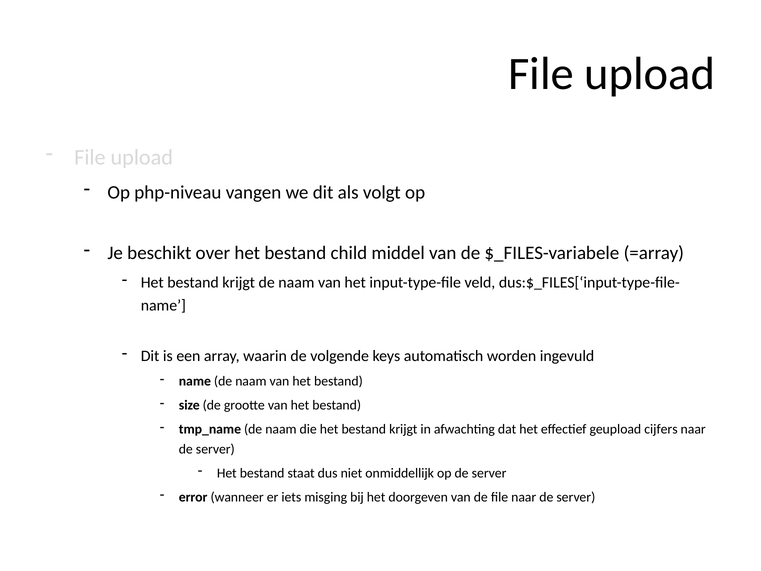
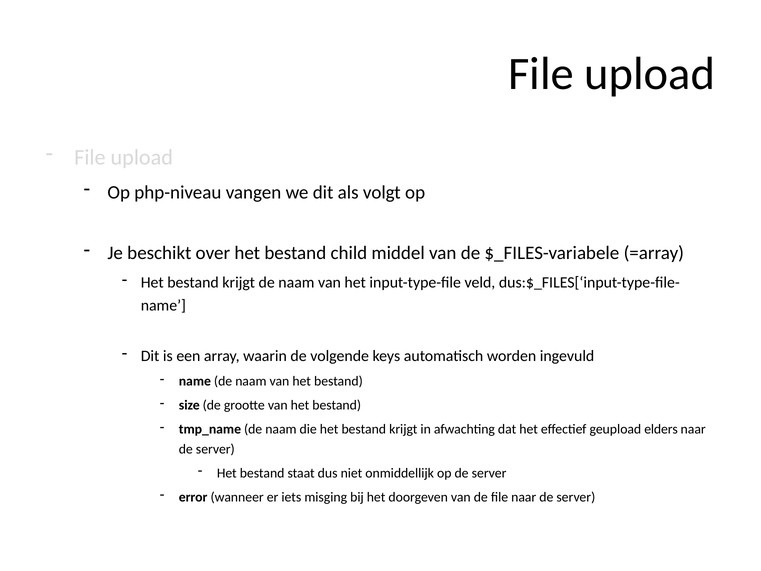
cijfers: cijfers -> elders
